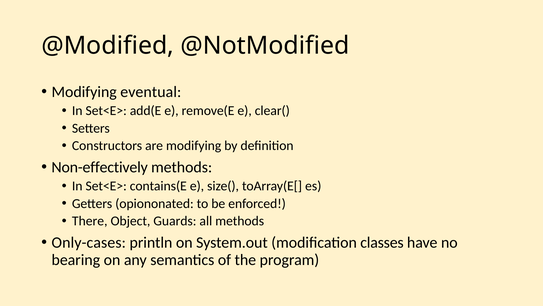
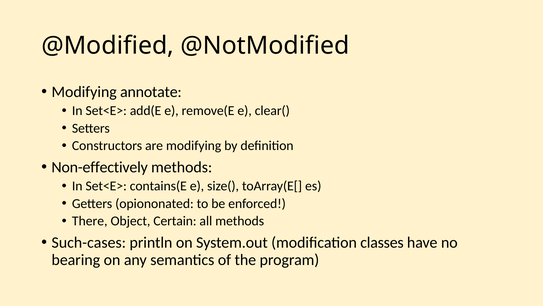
eventual: eventual -> annotate
Guards: Guards -> Certain
Only-cases: Only-cases -> Such-cases
